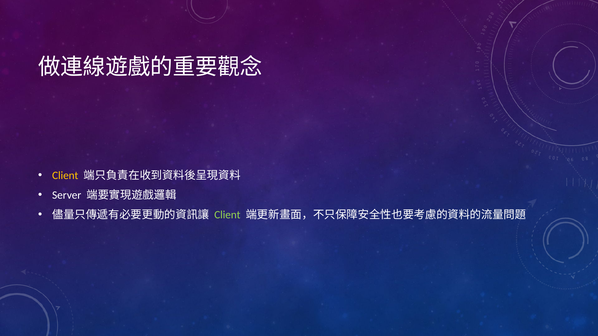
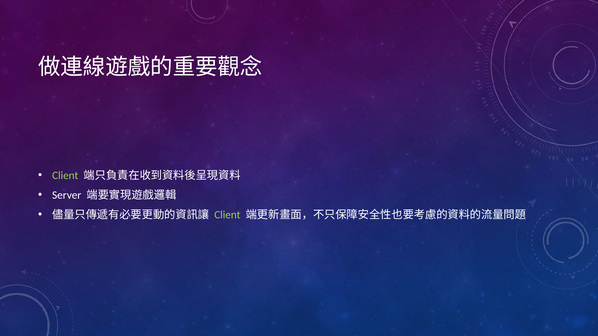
Client at (65, 176) colour: yellow -> light green
